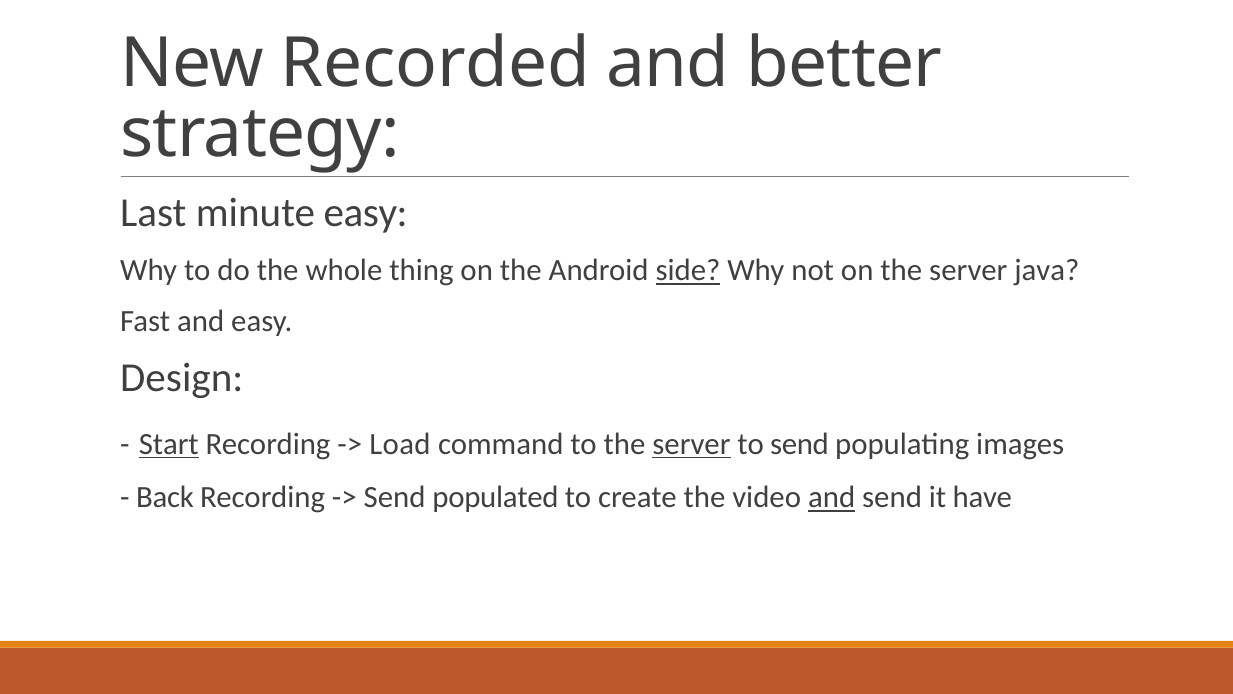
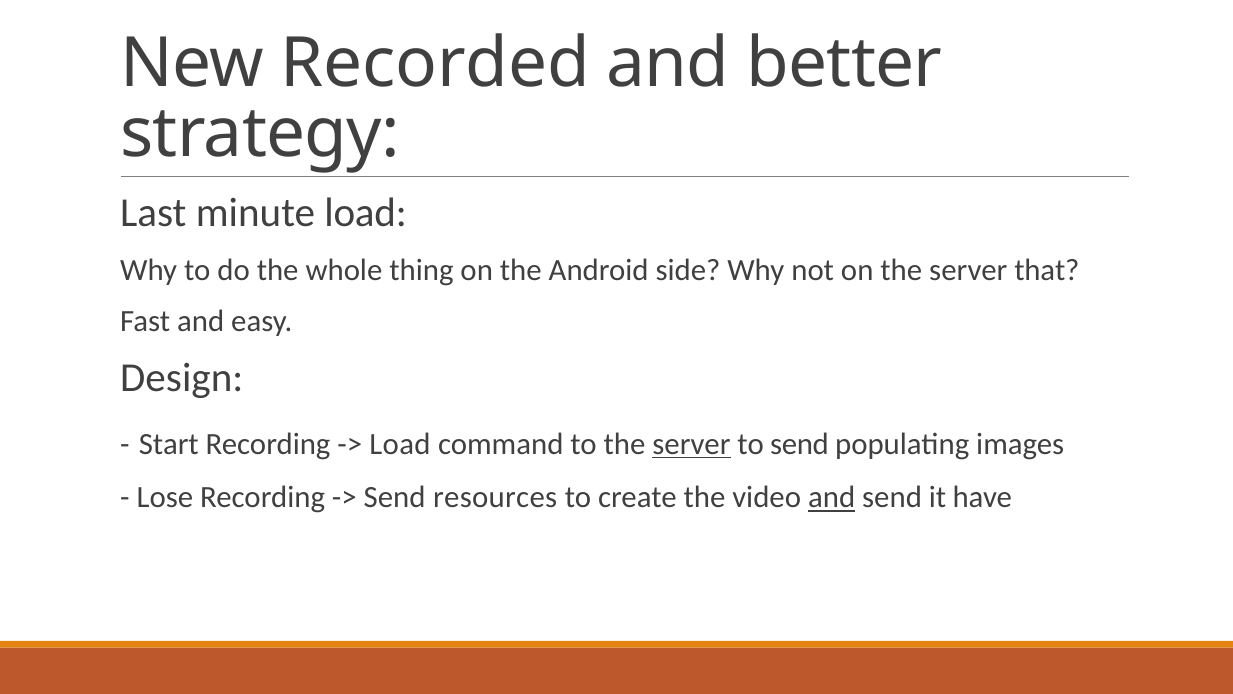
minute easy: easy -> load
side underline: present -> none
java: java -> that
Start underline: present -> none
Back: Back -> Lose
populated: populated -> resources
